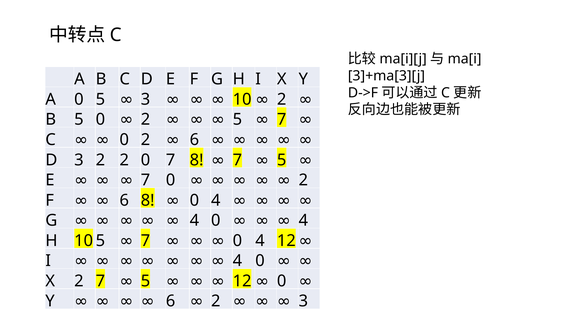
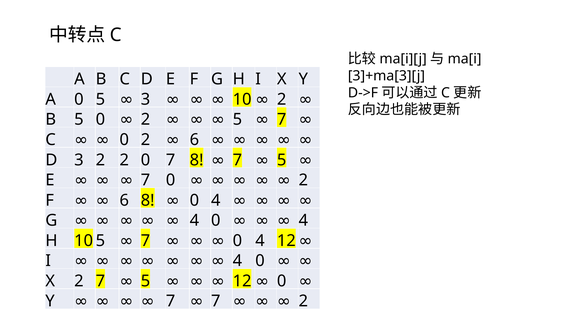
6 at (171, 301): 6 -> 7
2 at (216, 301): 2 -> 7
3 at (303, 301): 3 -> 2
